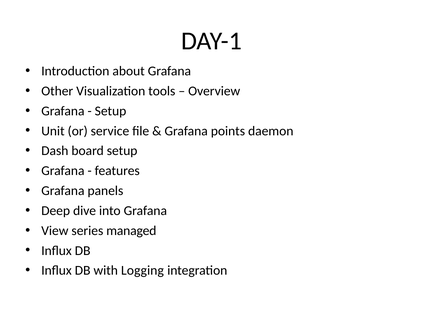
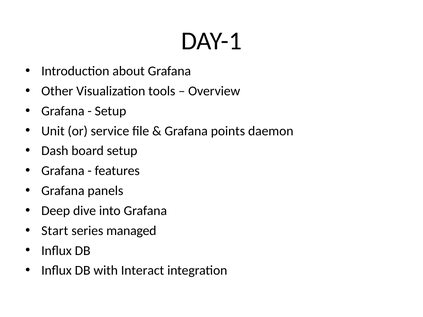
View: View -> Start
Logging: Logging -> Interact
